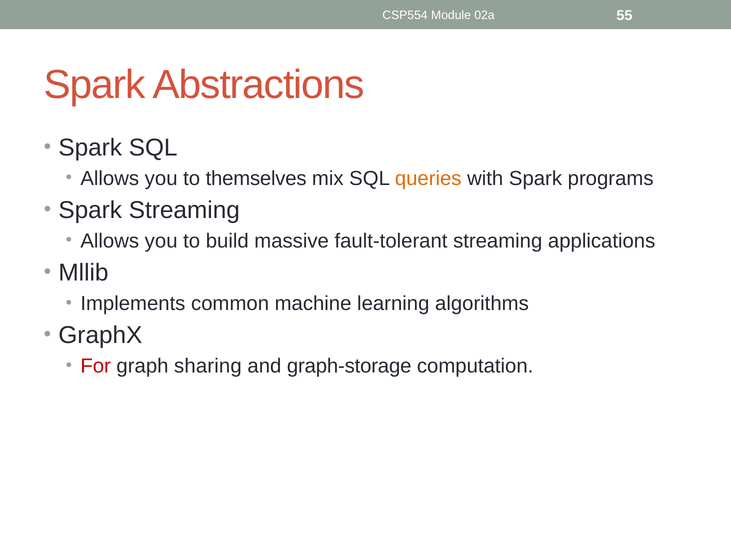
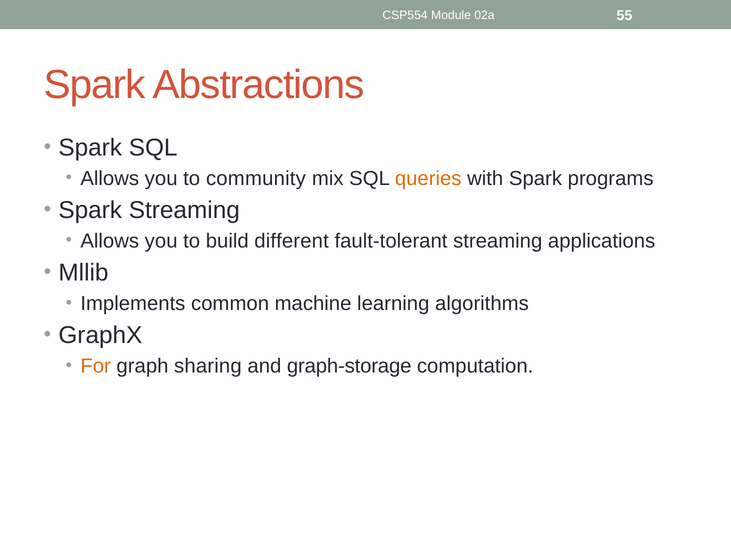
themselves: themselves -> community
massive: massive -> different
For colour: red -> orange
